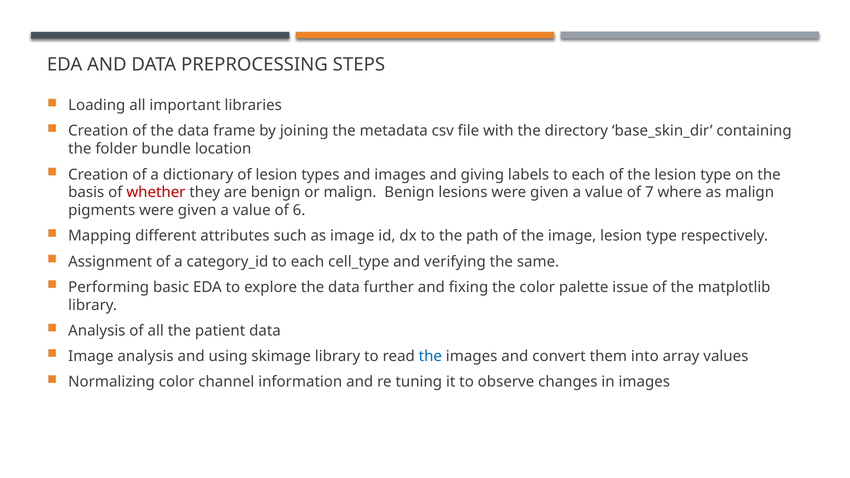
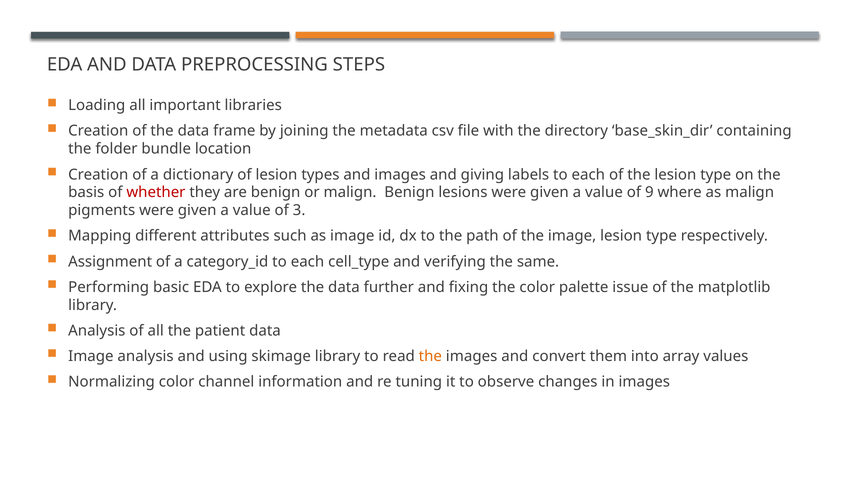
7: 7 -> 9
6: 6 -> 3
the at (430, 356) colour: blue -> orange
